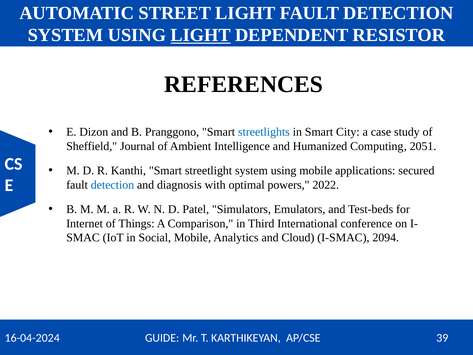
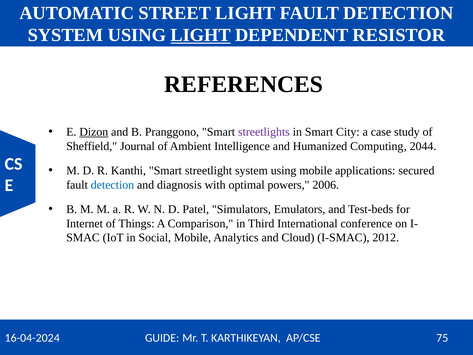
Dizon underline: none -> present
streetlights colour: blue -> purple
2051: 2051 -> 2044
2022: 2022 -> 2006
2094: 2094 -> 2012
39: 39 -> 75
